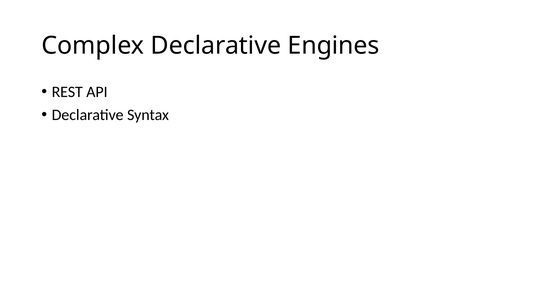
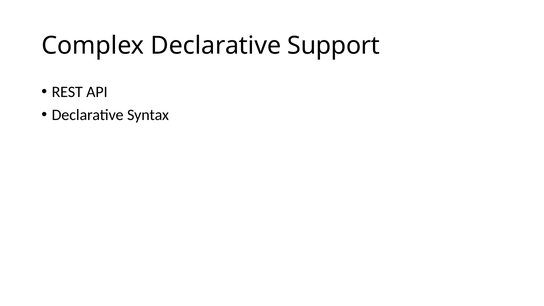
Engines: Engines -> Support
